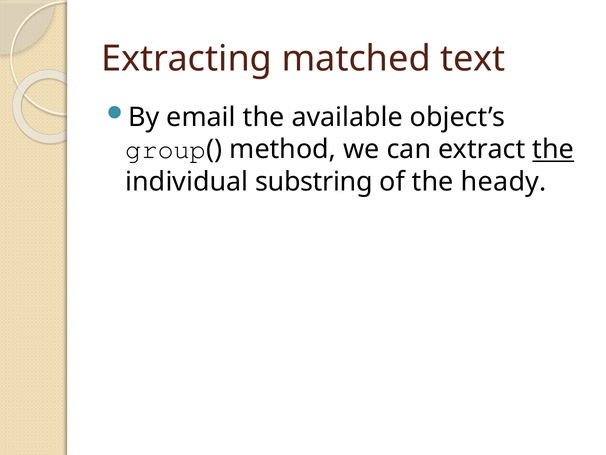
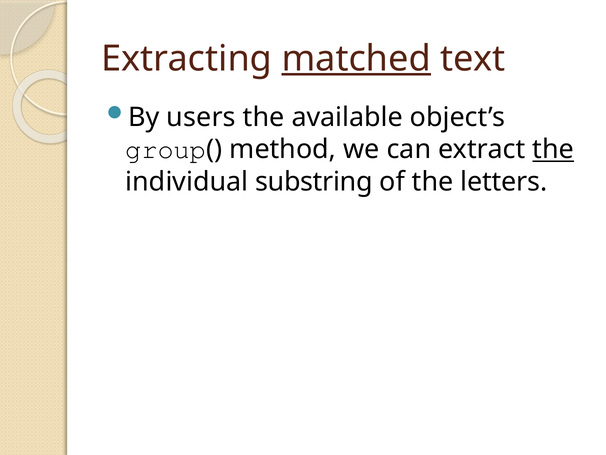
matched underline: none -> present
email: email -> users
heady: heady -> letters
